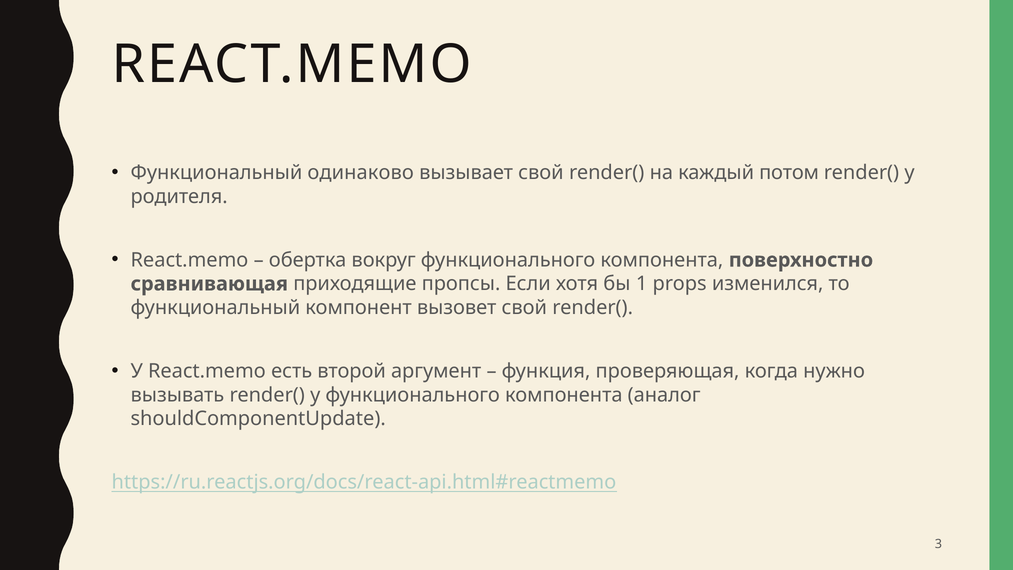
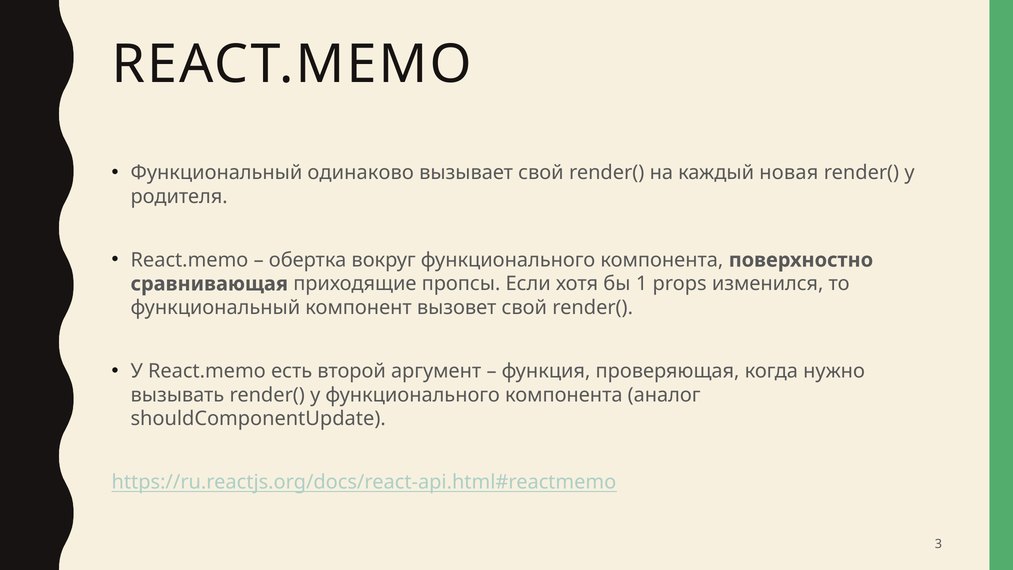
потом: потом -> новая
